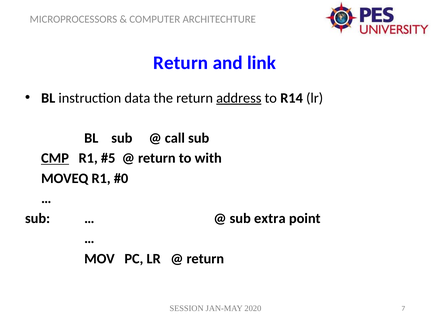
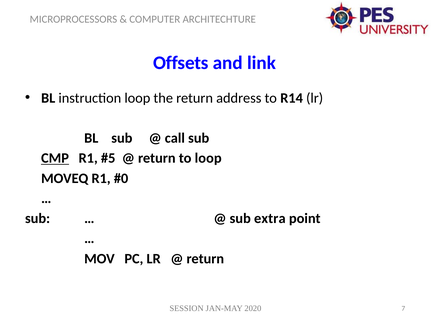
Return at (181, 63): Return -> Offsets
instruction data: data -> loop
address underline: present -> none
to with: with -> loop
